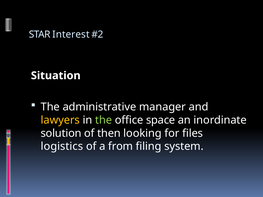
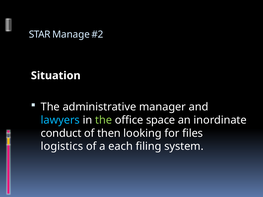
Interest: Interest -> Manage
lawyers colour: yellow -> light blue
solution: solution -> conduct
from: from -> each
